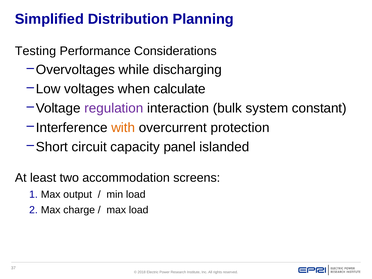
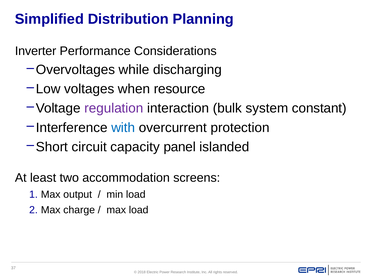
Testing: Testing -> Inverter
calculate: calculate -> resource
with colour: orange -> blue
